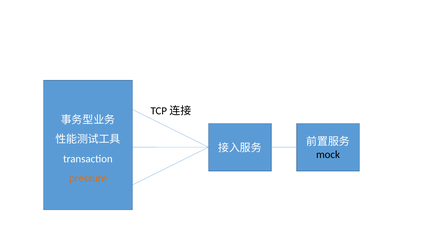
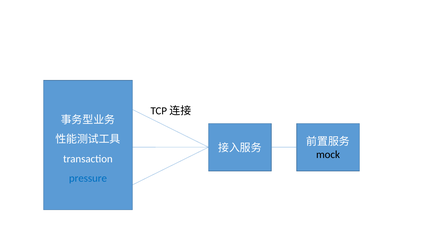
pressure colour: orange -> blue
